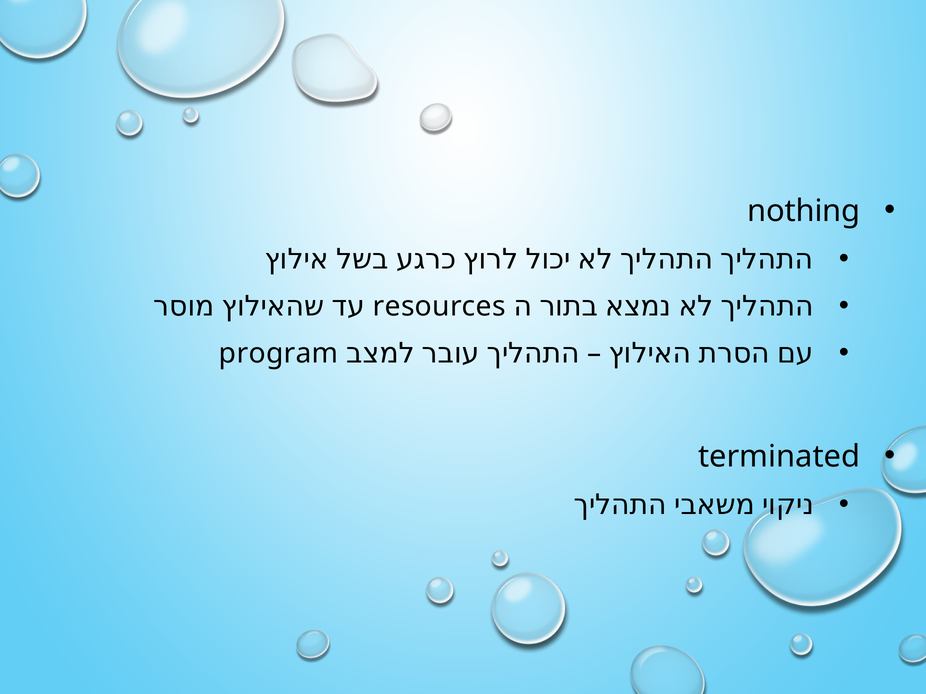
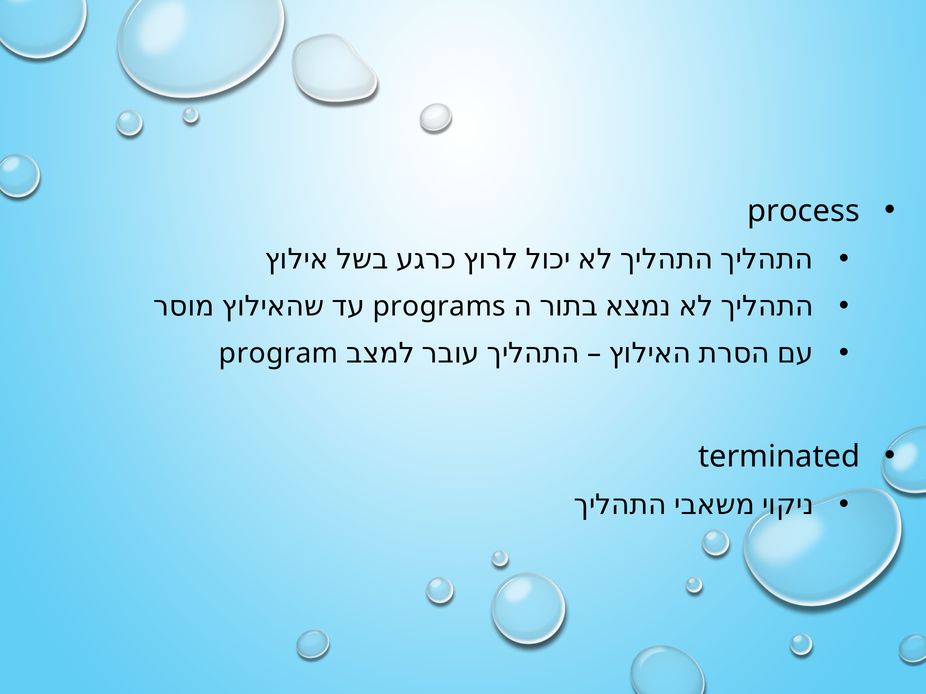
nothing: nothing -> process
resources: resources -> programs
